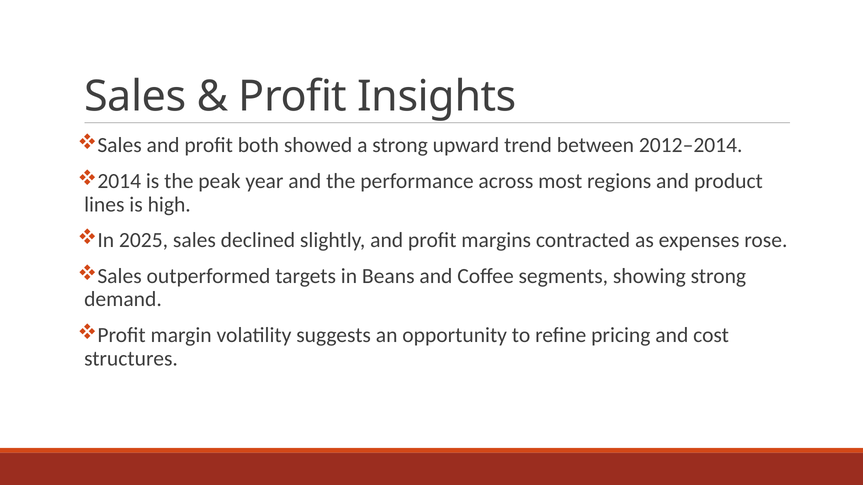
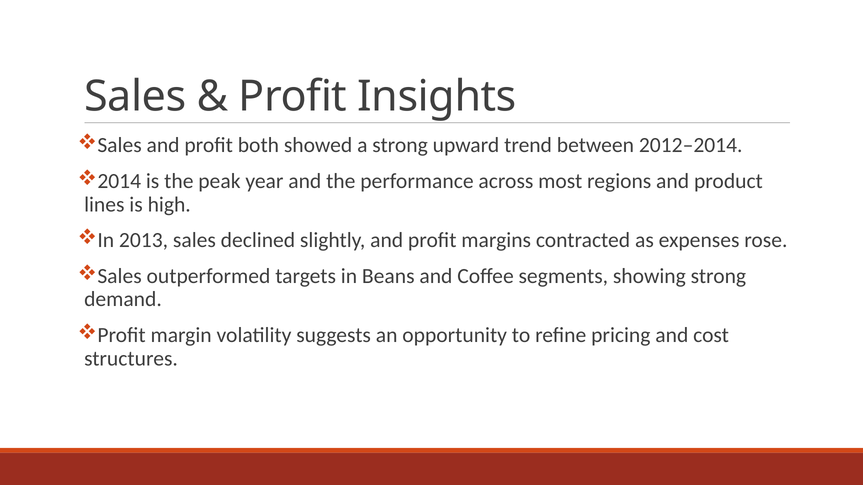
2025: 2025 -> 2013
